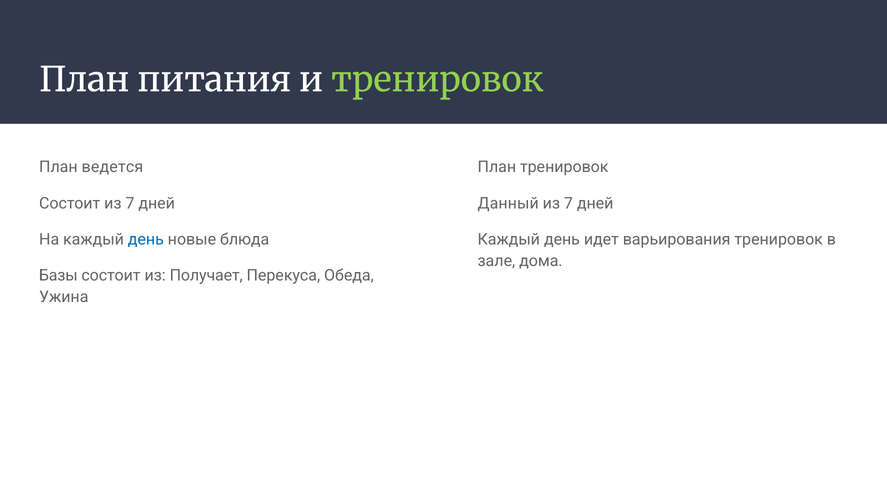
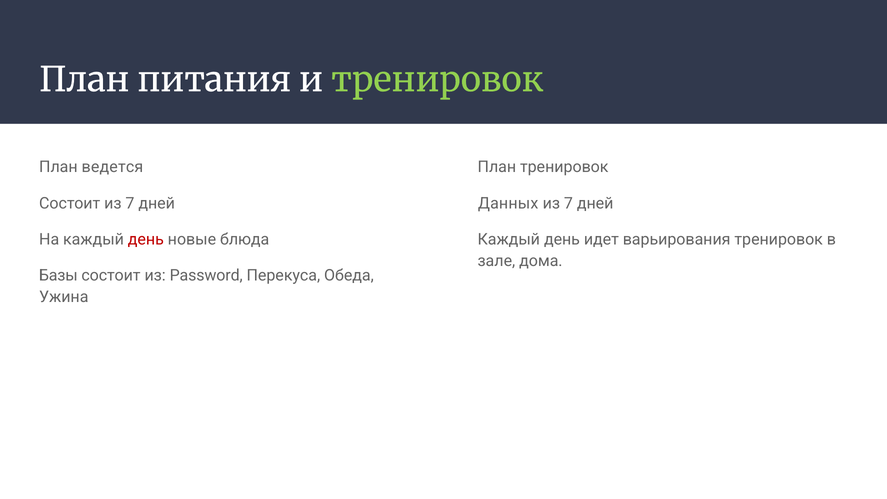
Данный: Данный -> Данных
день at (146, 239) colour: blue -> red
Получает: Получает -> Password
